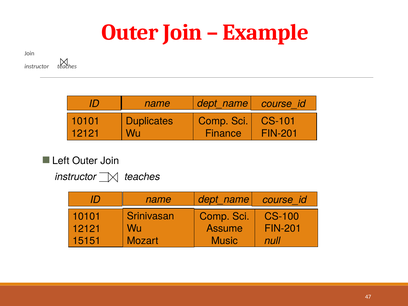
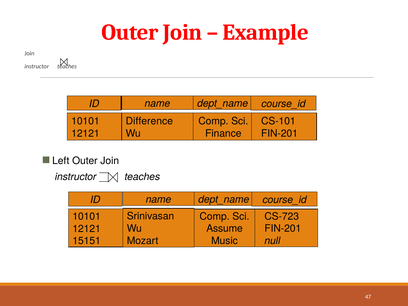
Duplicates: Duplicates -> Difference
CS-100: CS-100 -> CS-723
